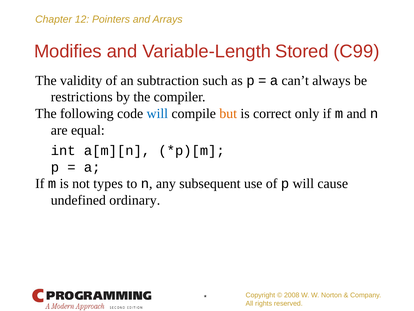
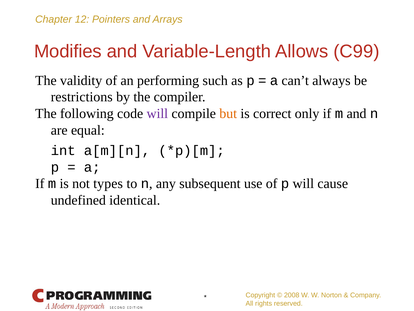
Stored: Stored -> Allows
subtraction: subtraction -> performing
will at (157, 113) colour: blue -> purple
ordinary: ordinary -> identical
